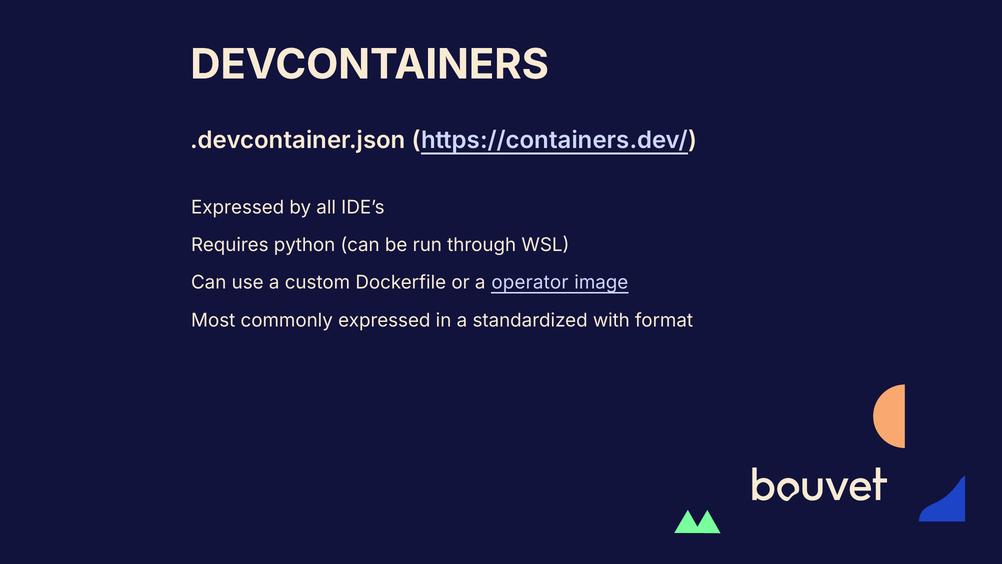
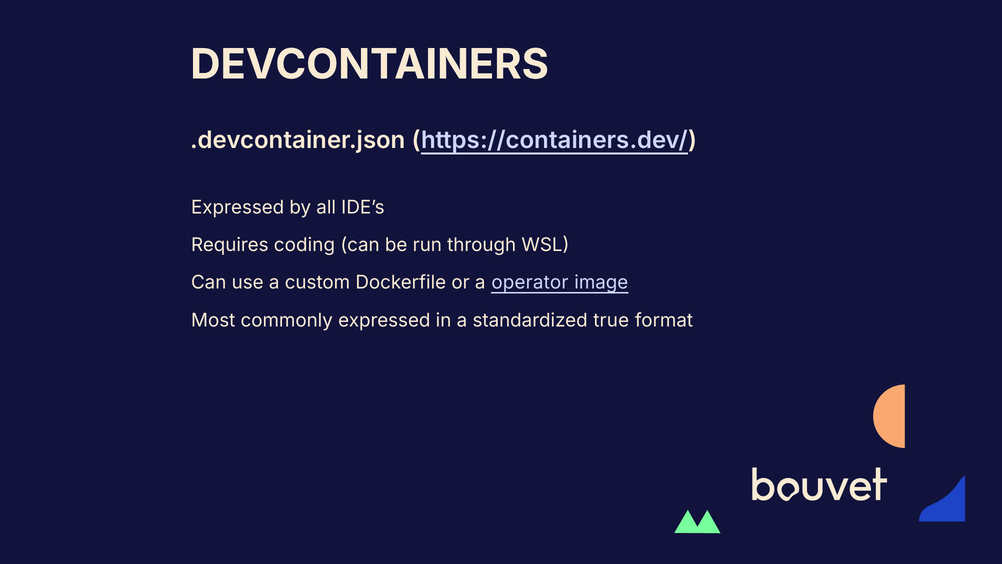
python: python -> coding
with: with -> true
